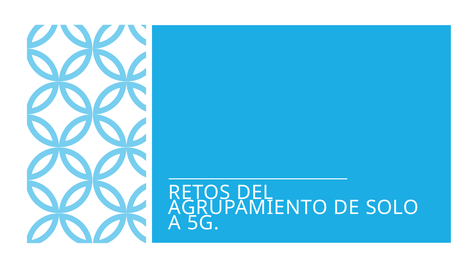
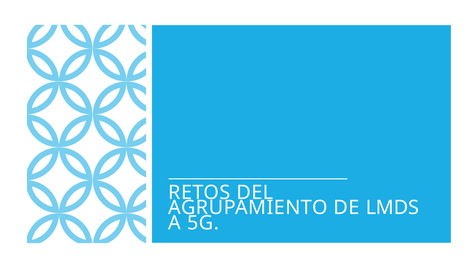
SOLO: SOLO -> LMDS
